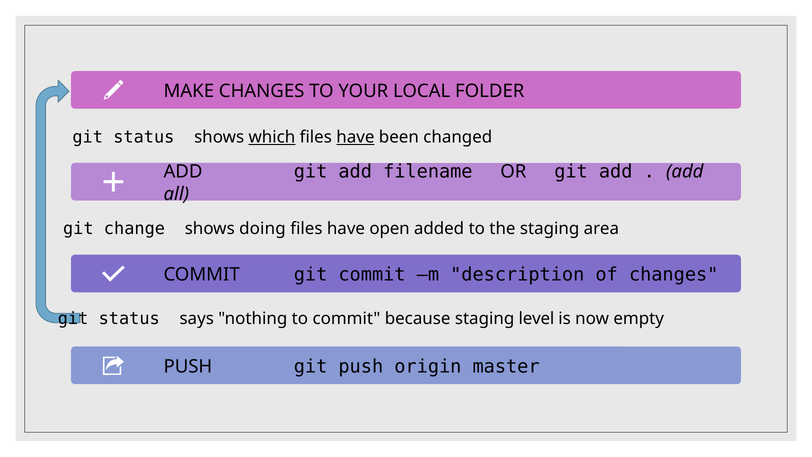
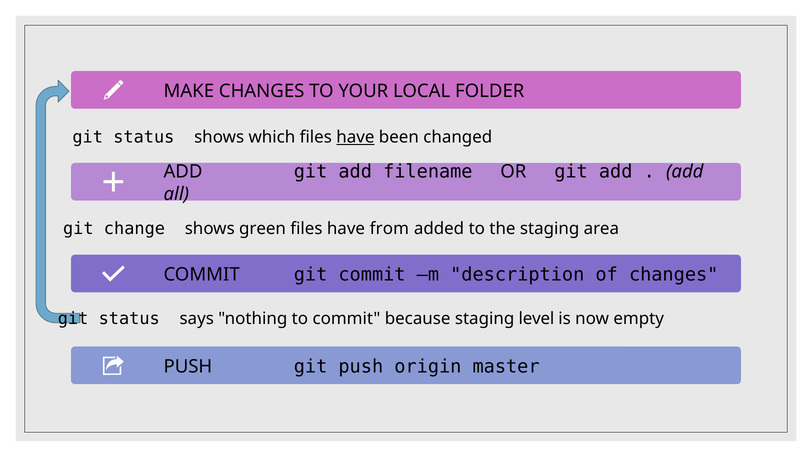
which underline: present -> none
doing: doing -> green
open: open -> from
